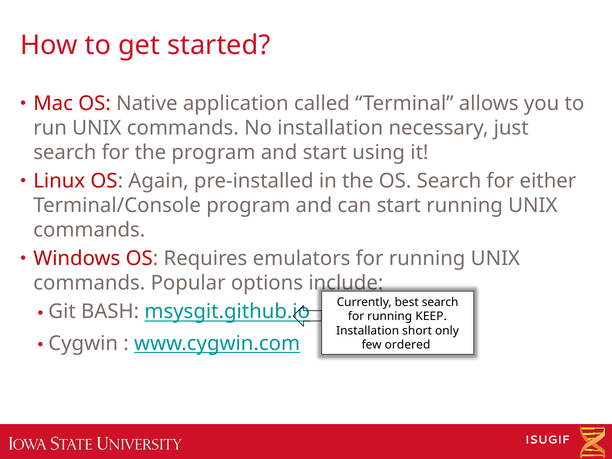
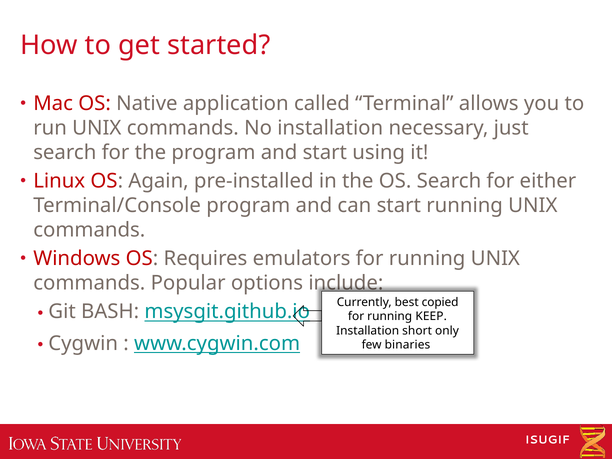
best search: search -> copied
ordered: ordered -> binaries
